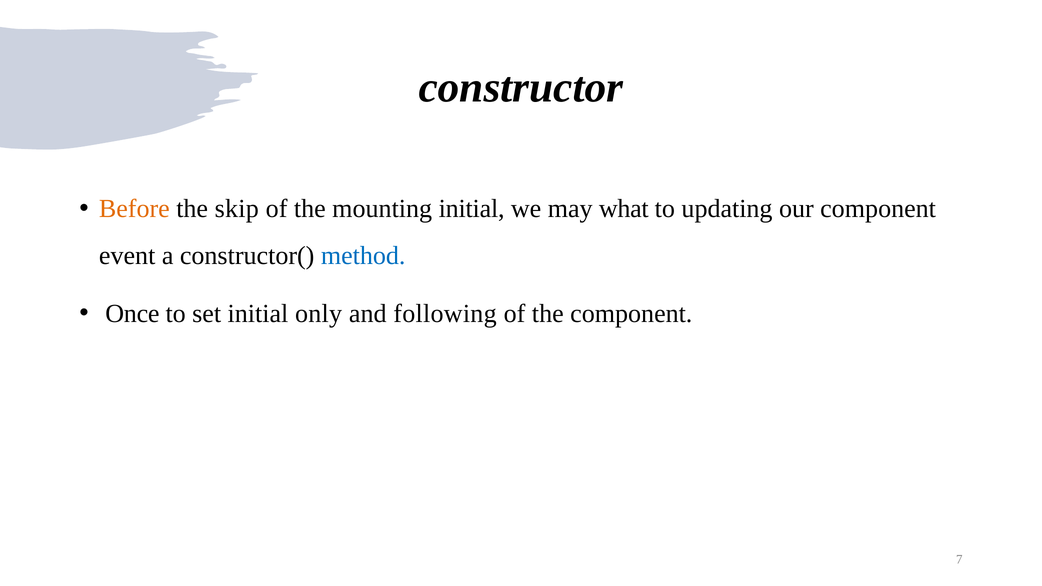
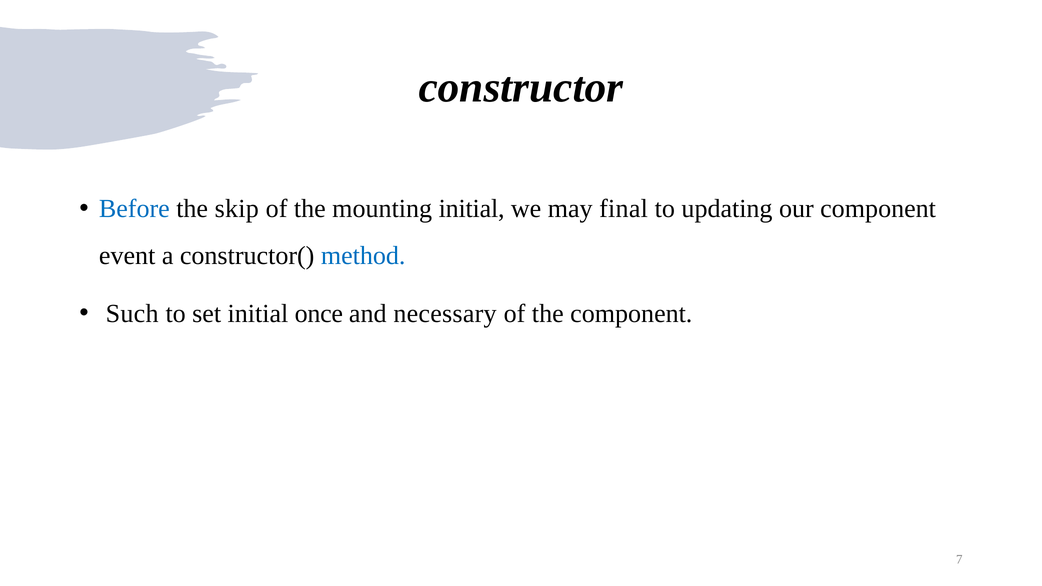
Before colour: orange -> blue
what: what -> final
Once: Once -> Such
only: only -> once
following: following -> necessary
